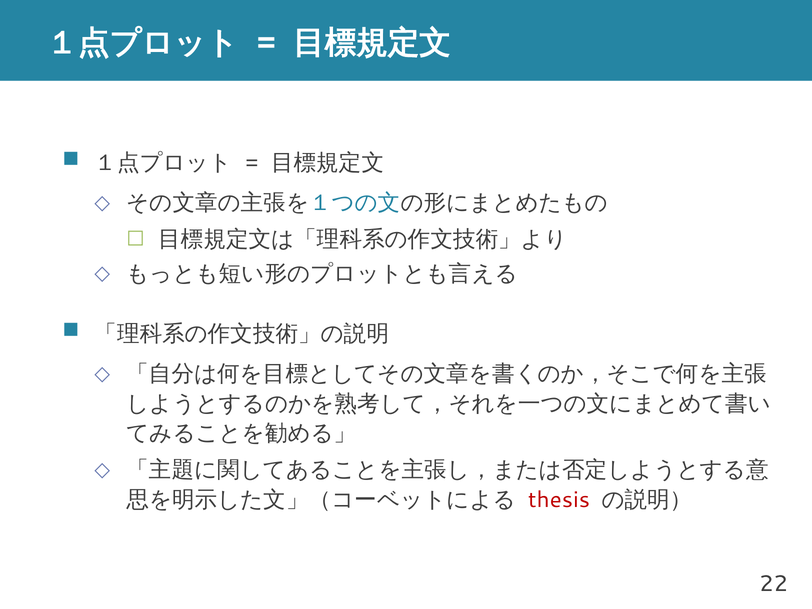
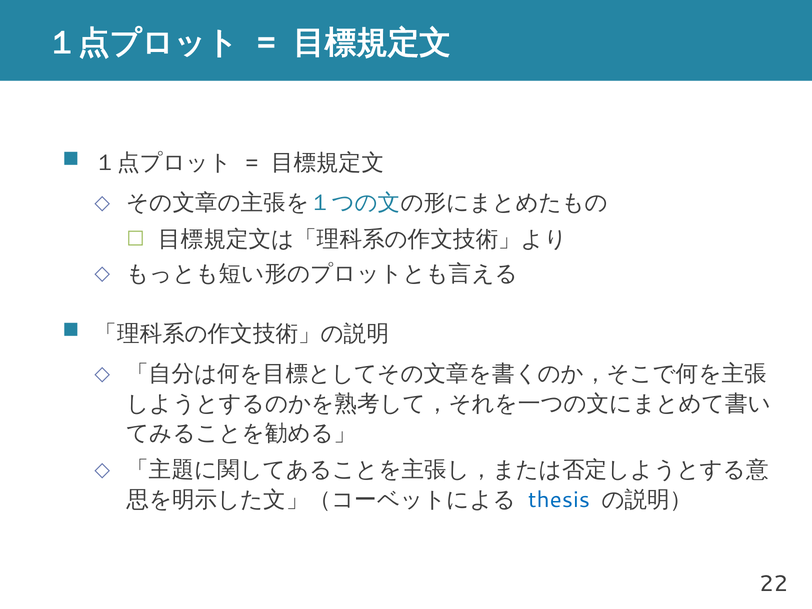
thesis colour: red -> blue
